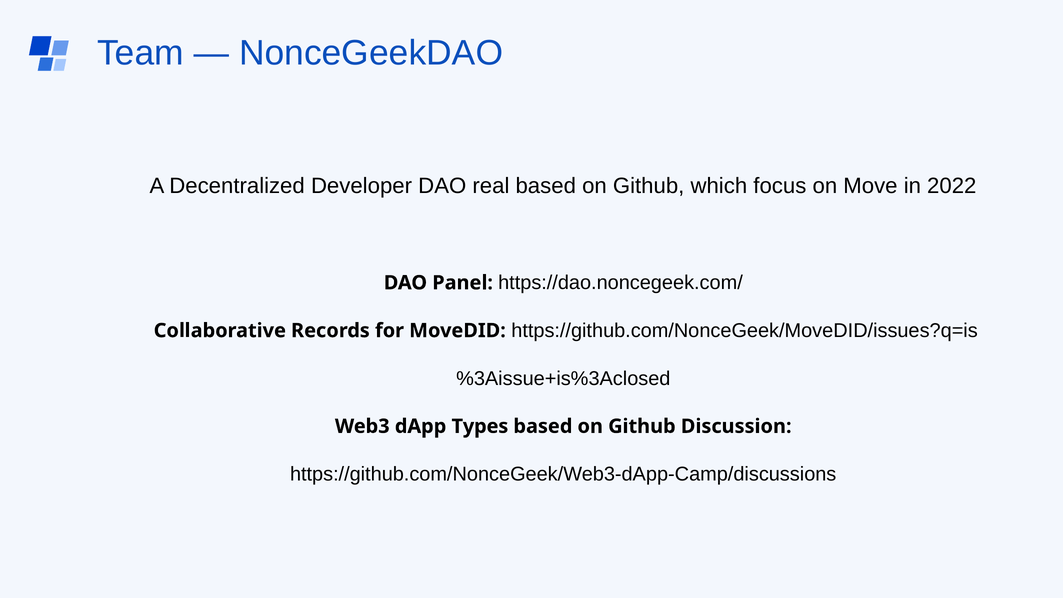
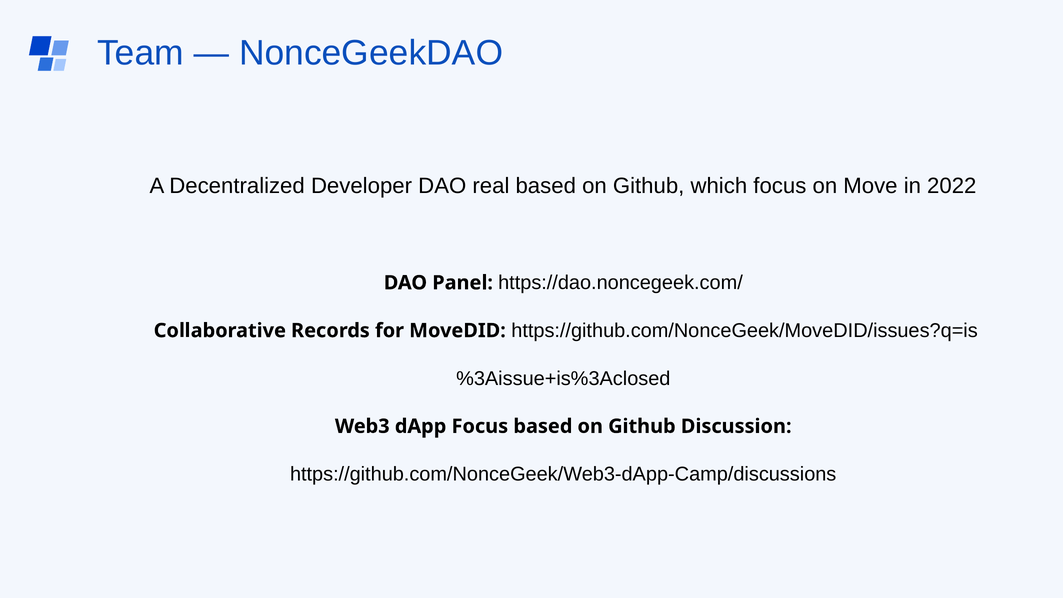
dApp Types: Types -> Focus
